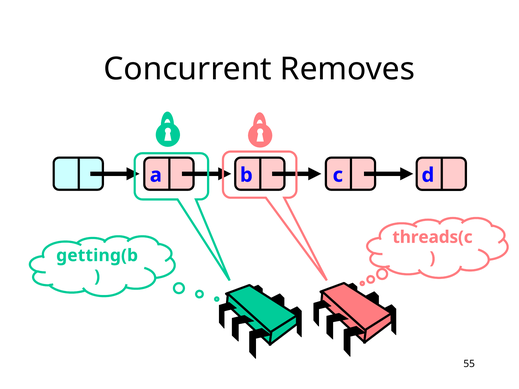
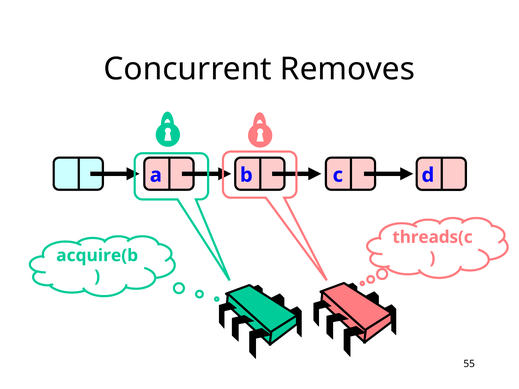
getting(b: getting(b -> acquire(b
